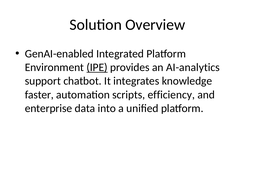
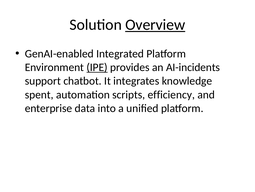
Overview underline: none -> present
AI-analytics: AI-analytics -> AI-incidents
faster: faster -> spent
